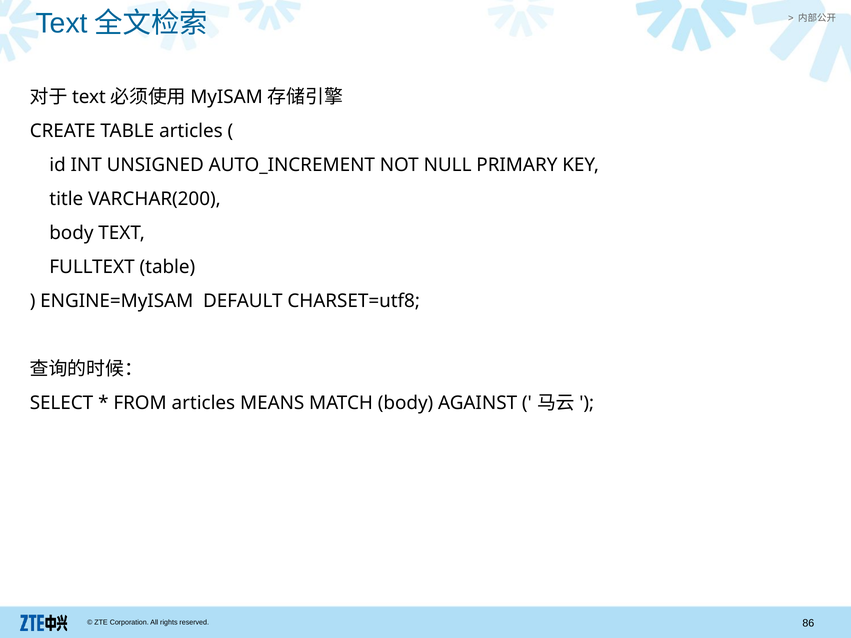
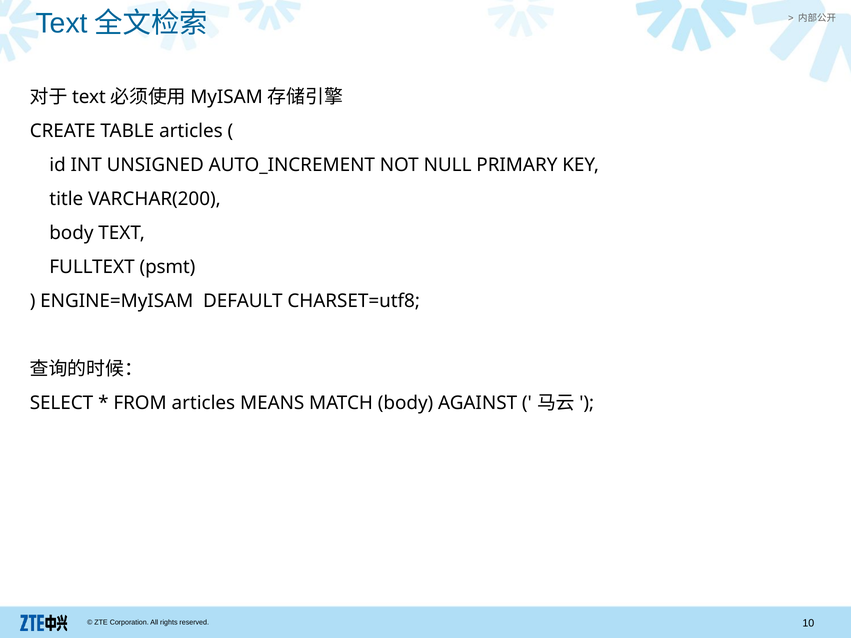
FULLTEXT table: table -> psmt
86: 86 -> 10
